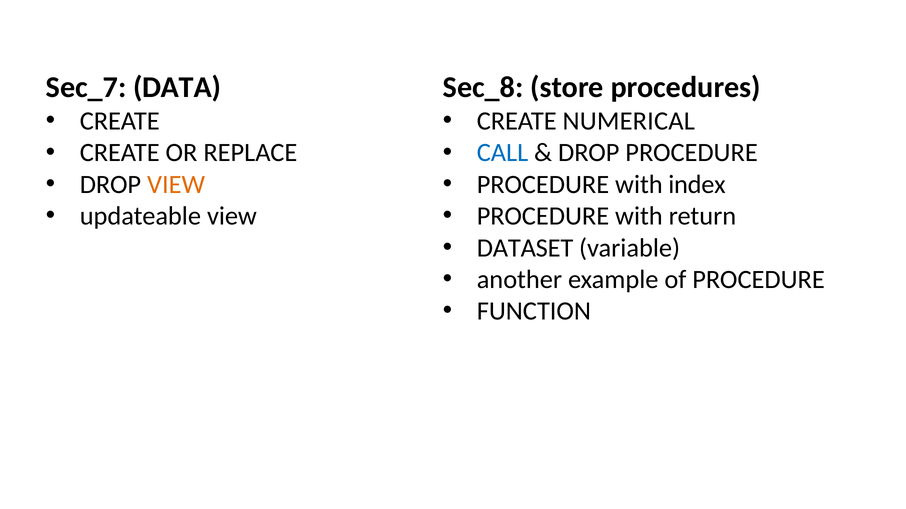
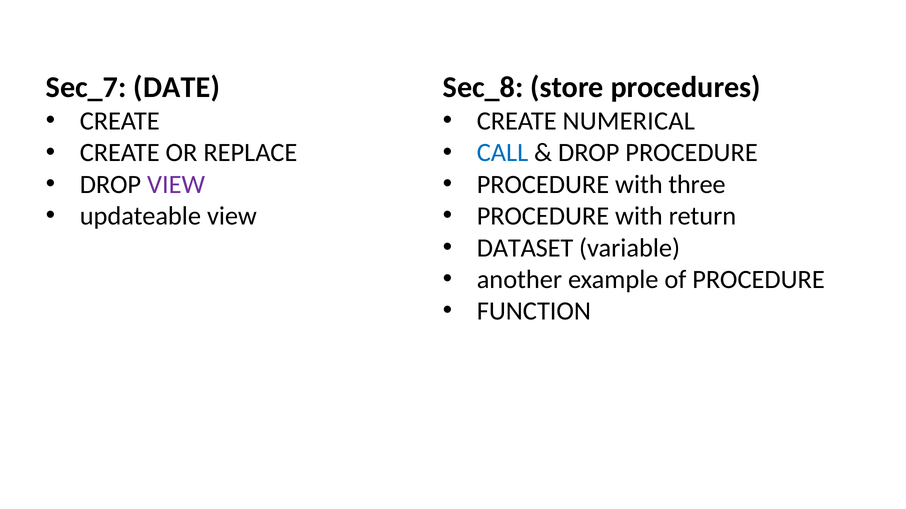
DATA: DATA -> DATE
VIEW at (176, 185) colour: orange -> purple
index: index -> three
